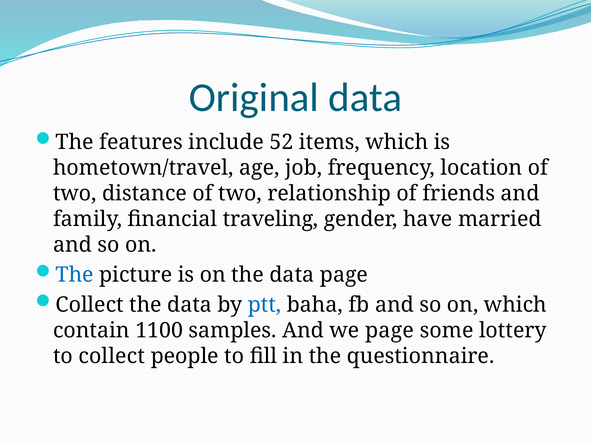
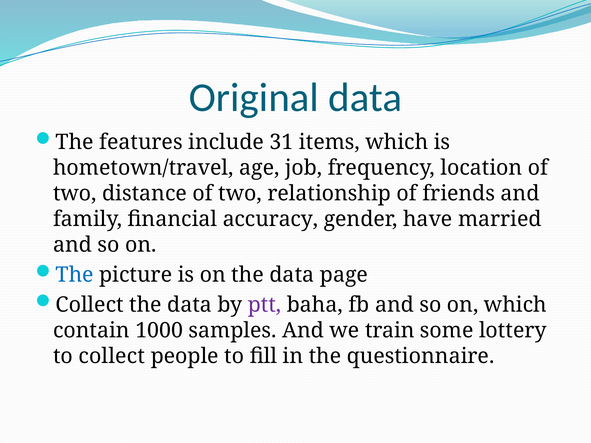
52: 52 -> 31
traveling: traveling -> accuracy
ptt colour: blue -> purple
1100: 1100 -> 1000
we page: page -> train
